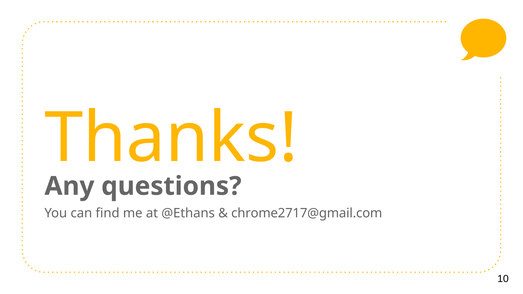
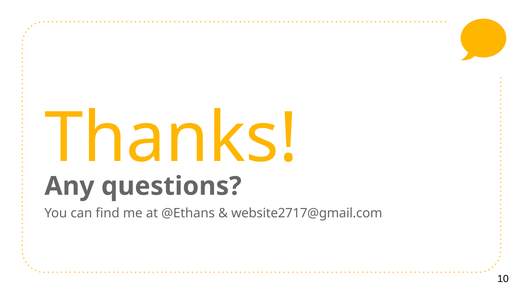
chrome2717@gmail.com: chrome2717@gmail.com -> website2717@gmail.com
